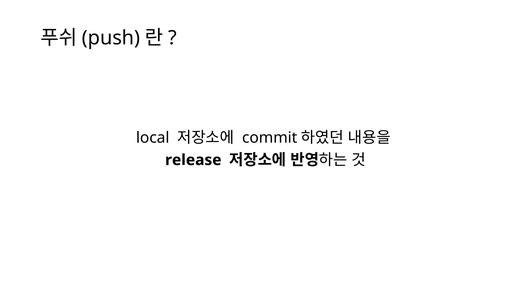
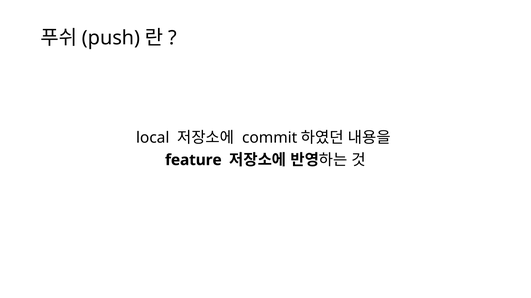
release: release -> feature
